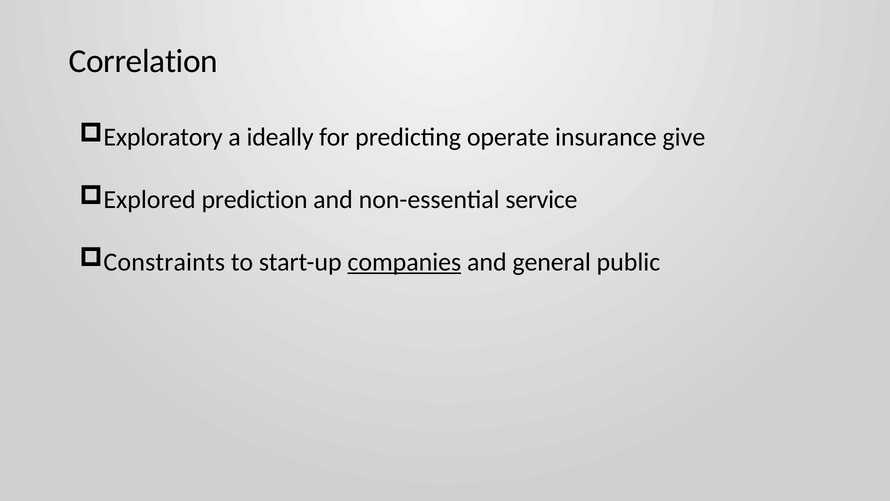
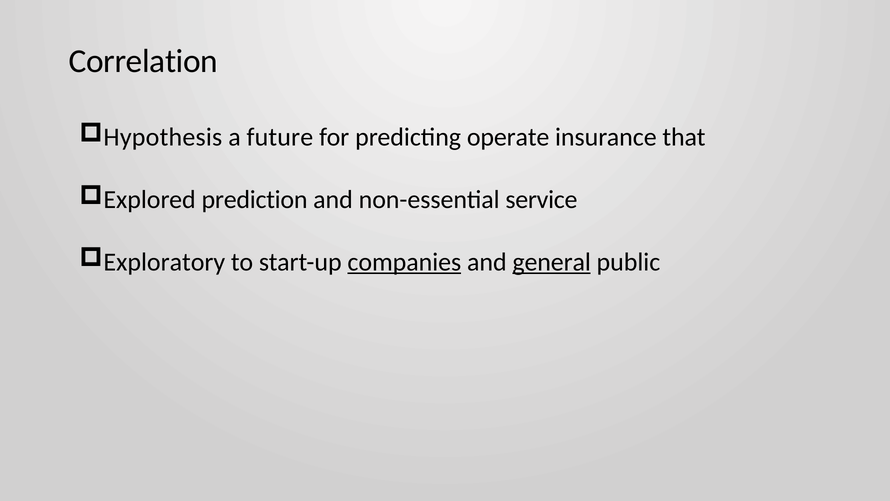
Exploratory: Exploratory -> Hypothesis
ideally: ideally -> future
give: give -> that
Constraints: Constraints -> Exploratory
general underline: none -> present
